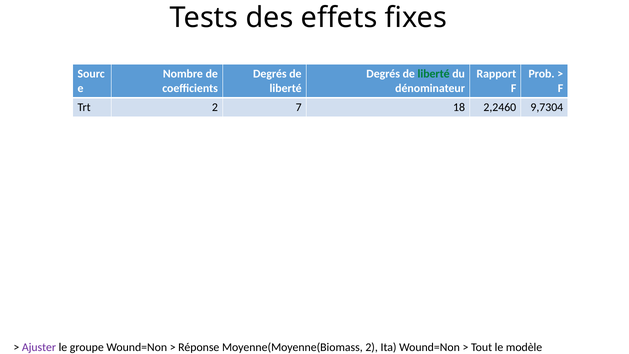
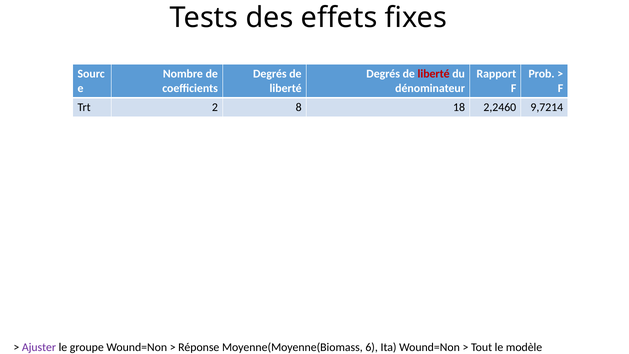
liberté at (434, 74) colour: green -> red
7: 7 -> 8
9,7304: 9,7304 -> 9,7214
Moyenne(Moyenne(Biomass 2: 2 -> 6
